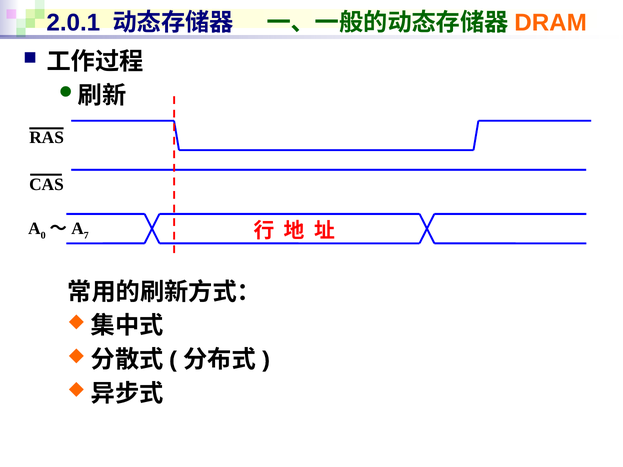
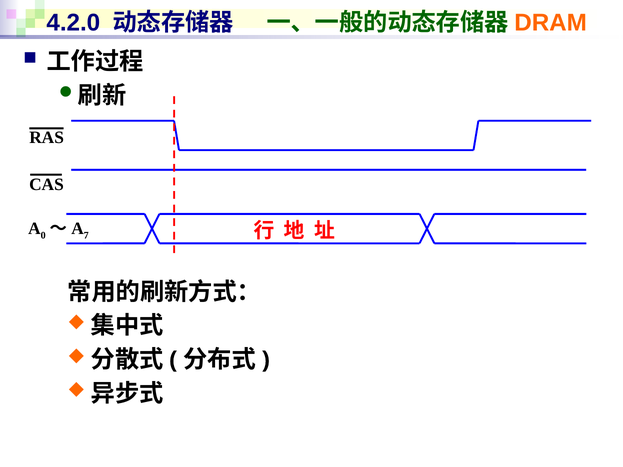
2.0.1: 2.0.1 -> 4.2.0
